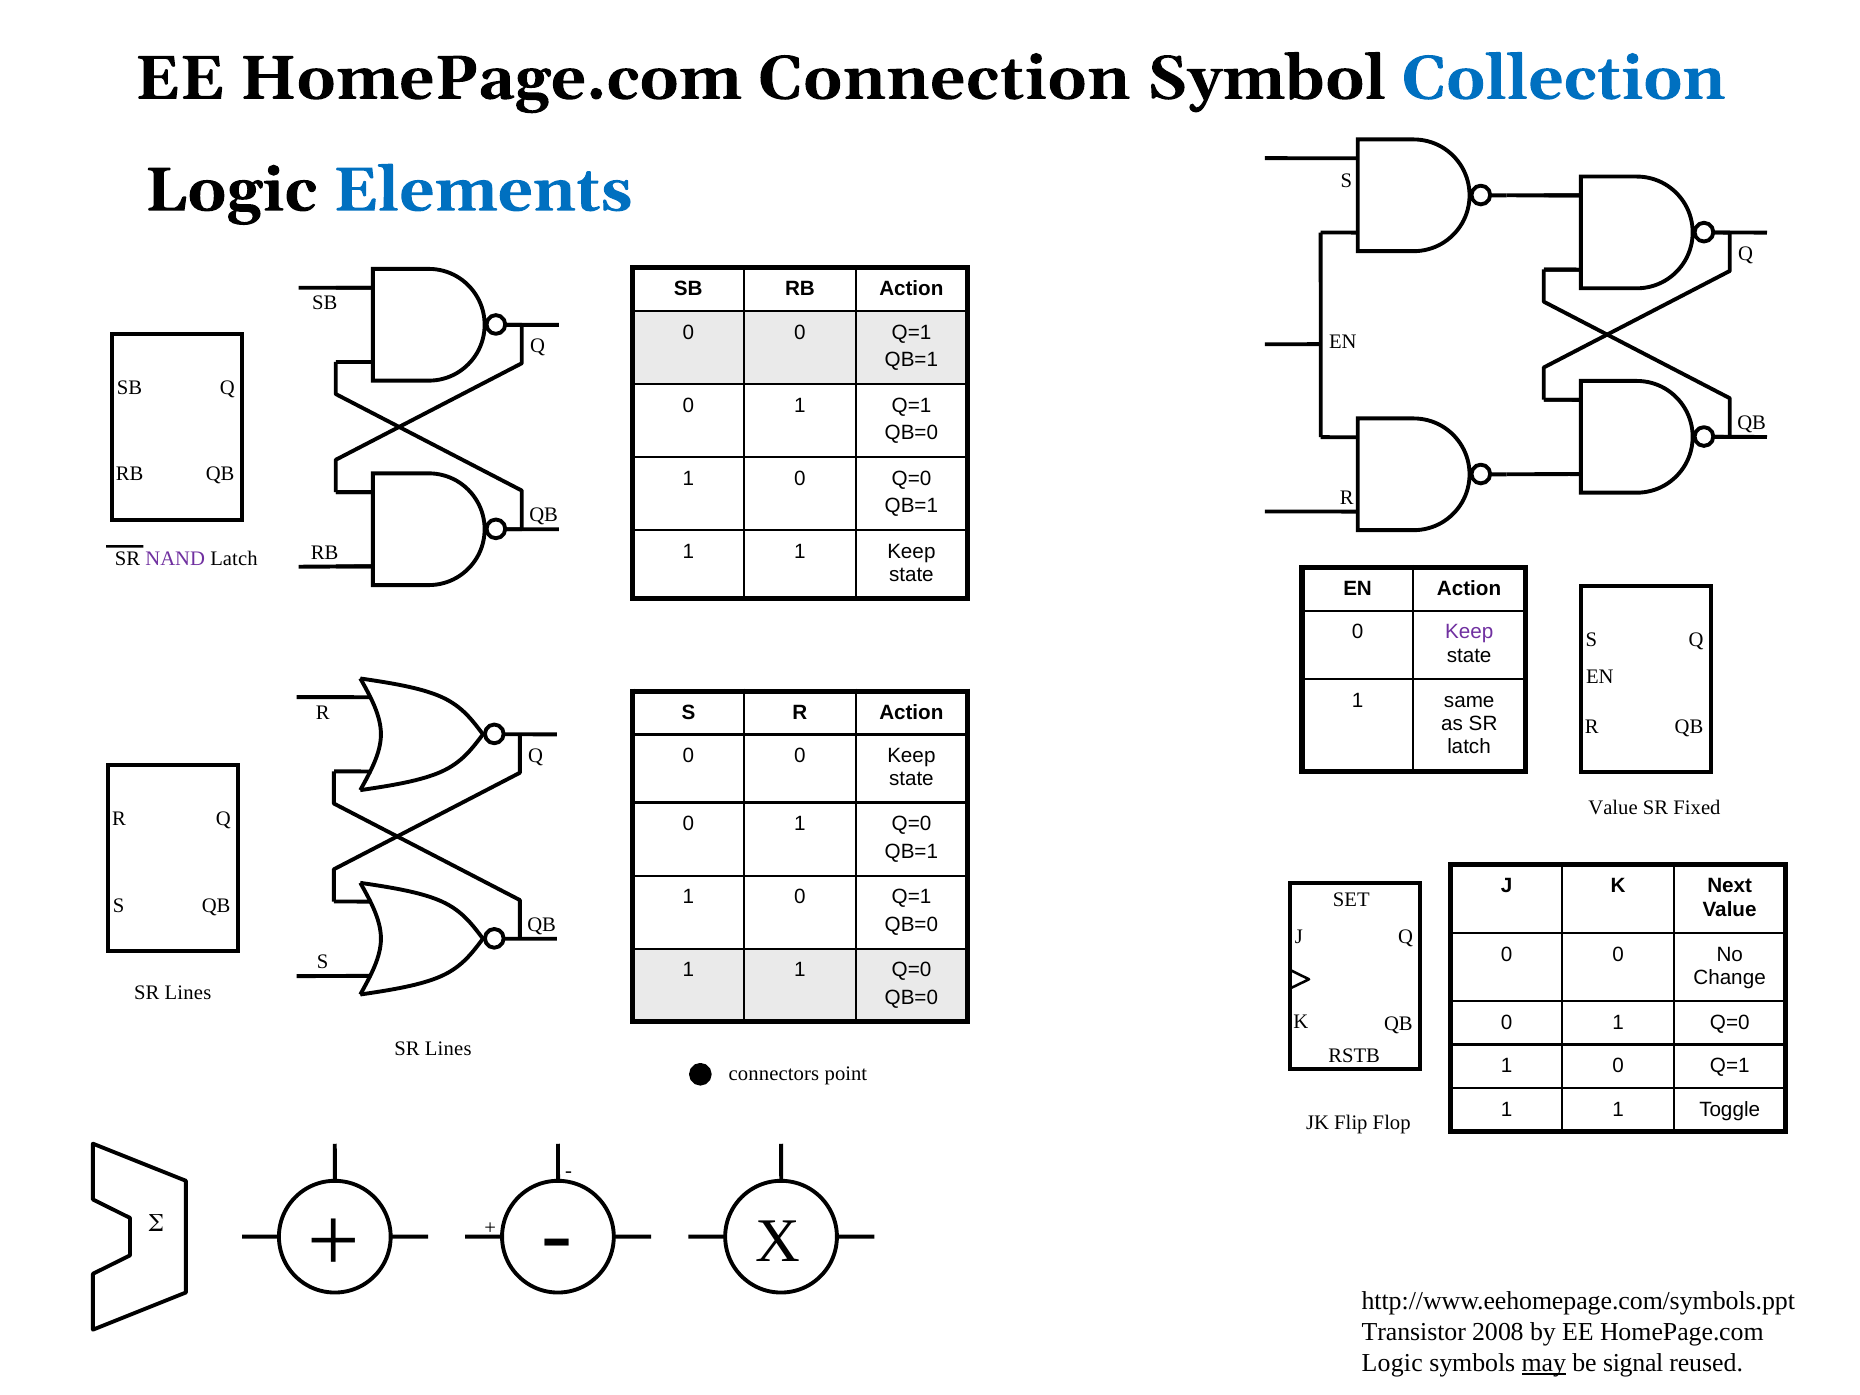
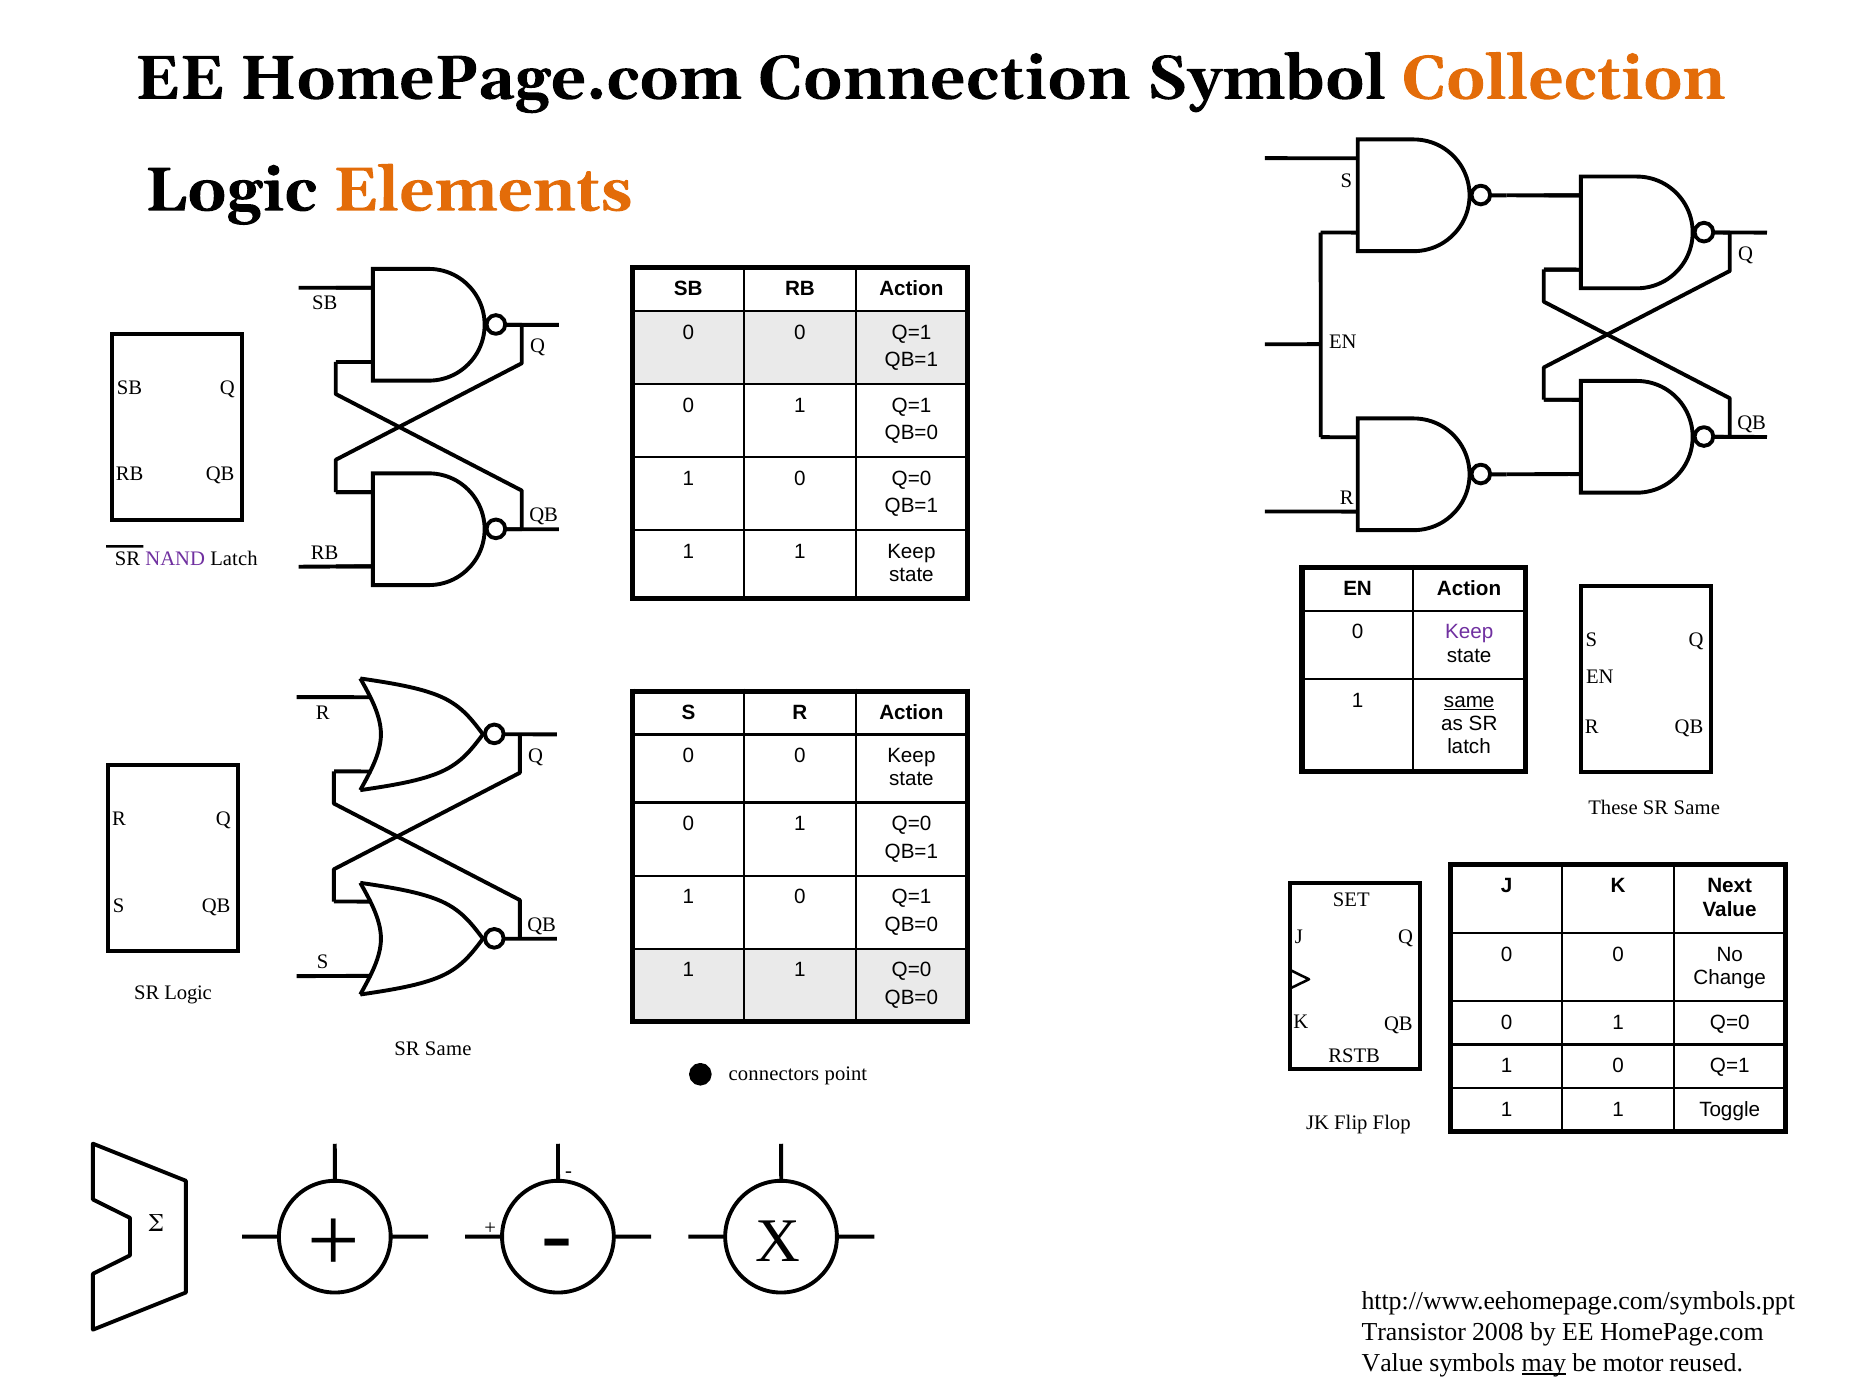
Collection colour: blue -> orange
Elements colour: blue -> orange
same at (1469, 700) underline: none -> present
Value at (1613, 807): Value -> These
Fixed at (1697, 807): Fixed -> Same
Lines at (188, 993): Lines -> Logic
Lines at (448, 1049): Lines -> Same
Logic at (1392, 1363): Logic -> Value
signal: signal -> motor
